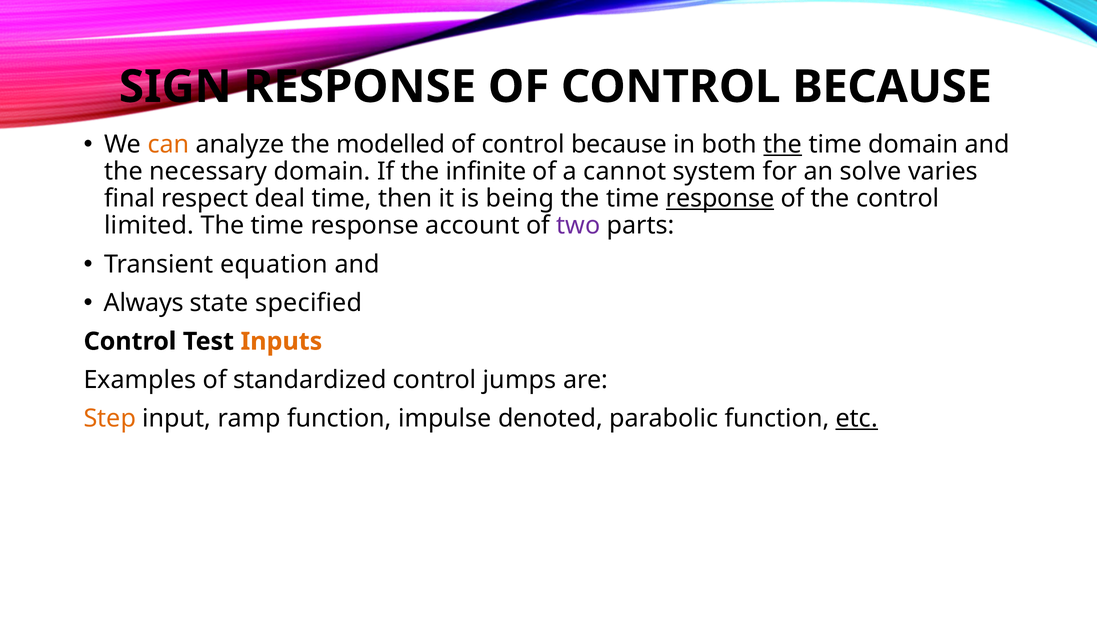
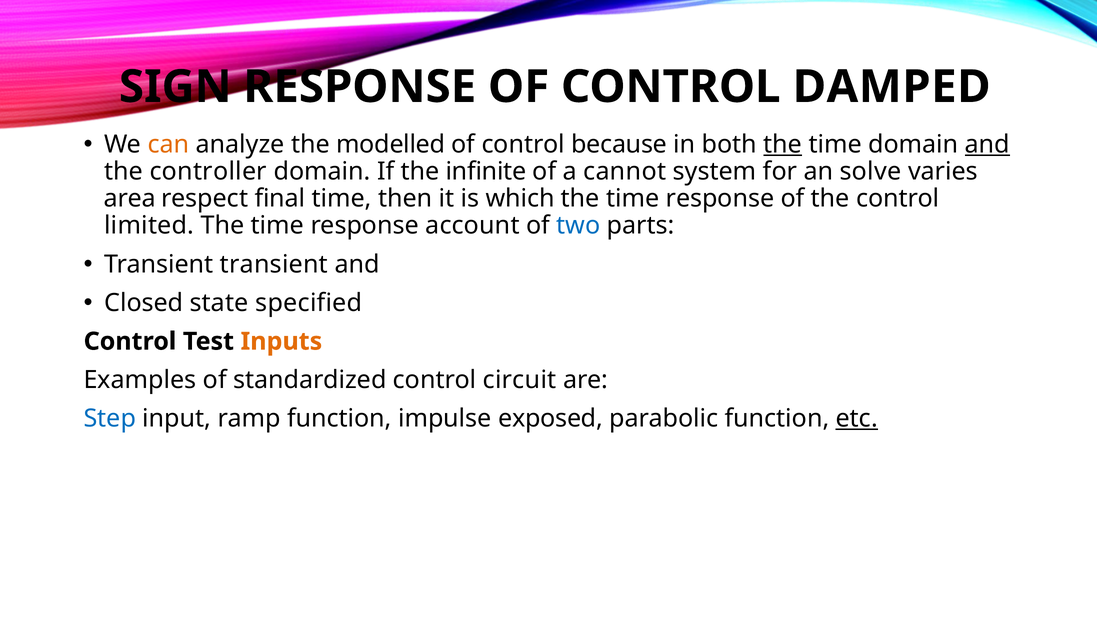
RESPONSE OF CONTROL BECAUSE: BECAUSE -> DAMPED
and at (987, 144) underline: none -> present
necessary: necessary -> controller
final: final -> area
deal: deal -> final
being: being -> which
response at (720, 199) underline: present -> none
two colour: purple -> blue
Transient equation: equation -> transient
Always: Always -> Closed
jumps: jumps -> circuit
Step colour: orange -> blue
denoted: denoted -> exposed
